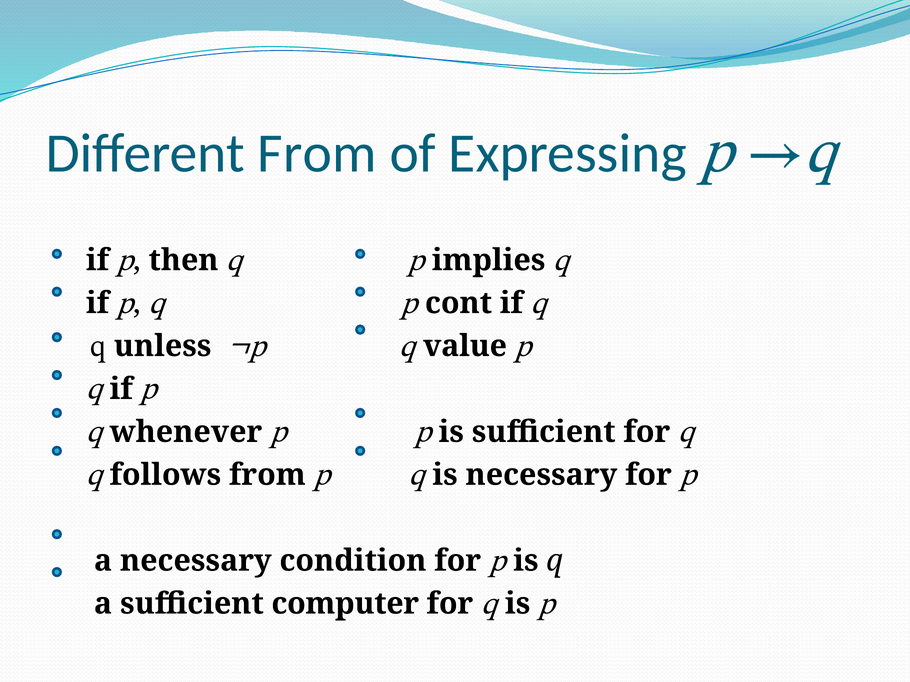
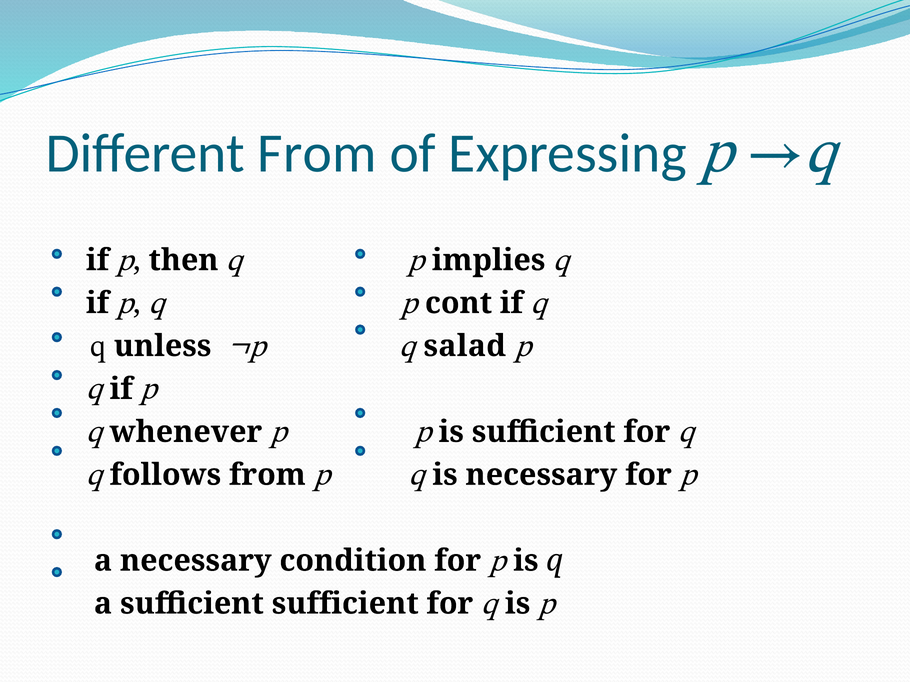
value: value -> salad
sufficient computer: computer -> sufficient
